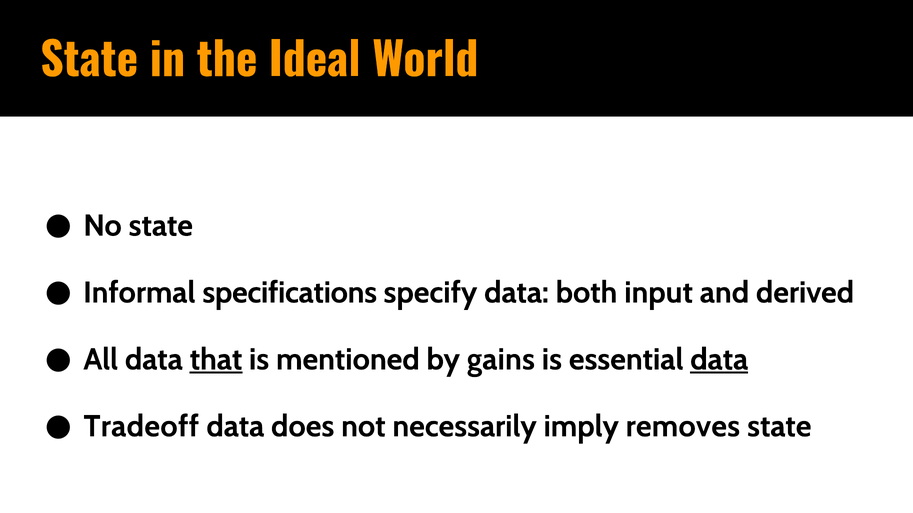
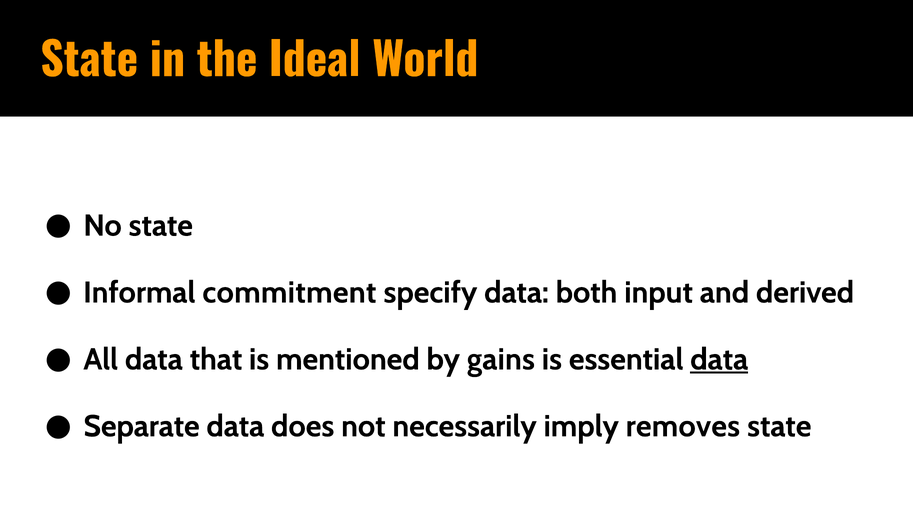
specifications: specifications -> commitment
that underline: present -> none
Tradeoff: Tradeoff -> Separate
